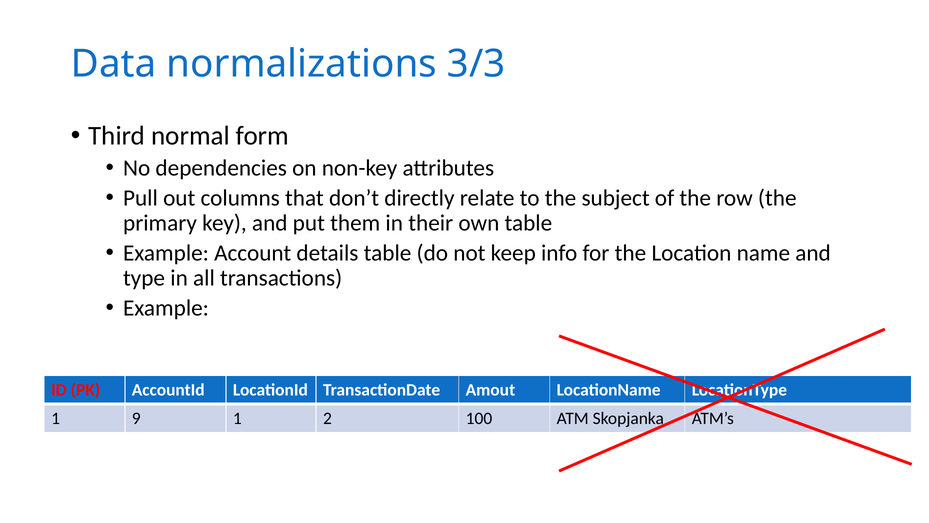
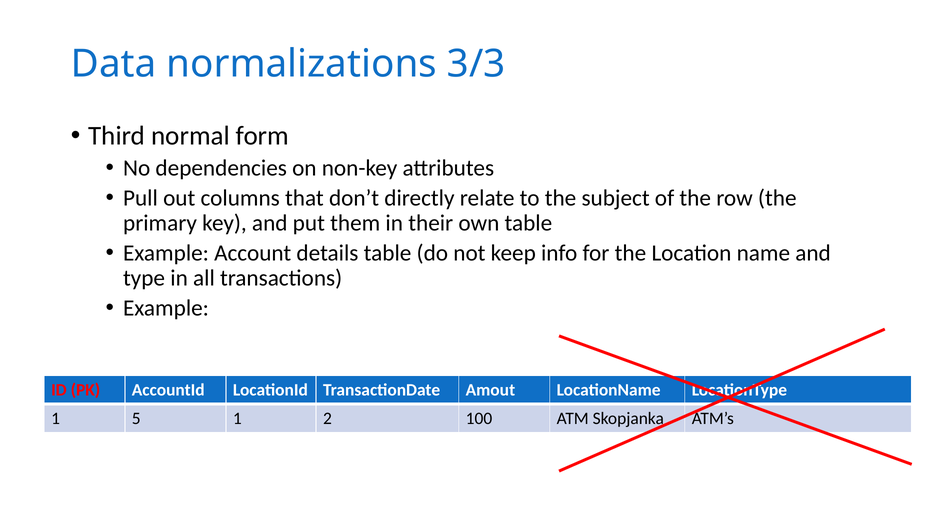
9: 9 -> 5
